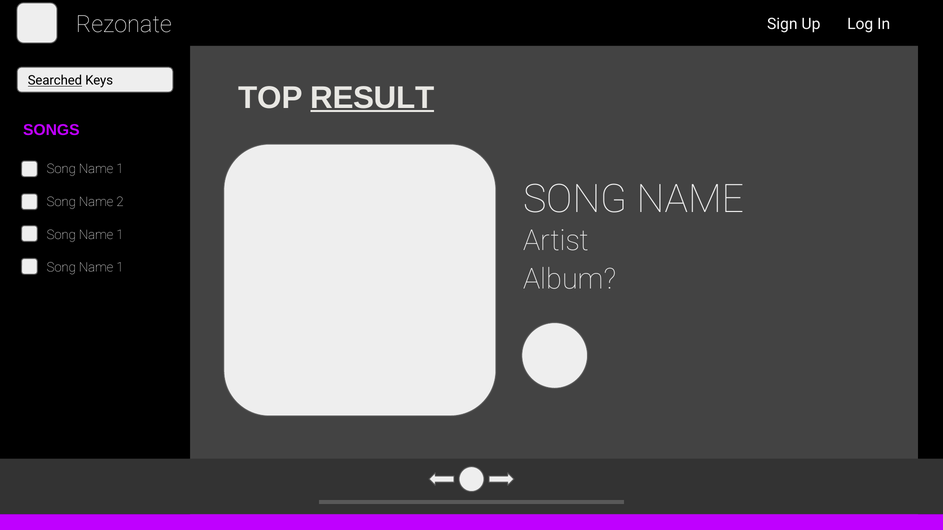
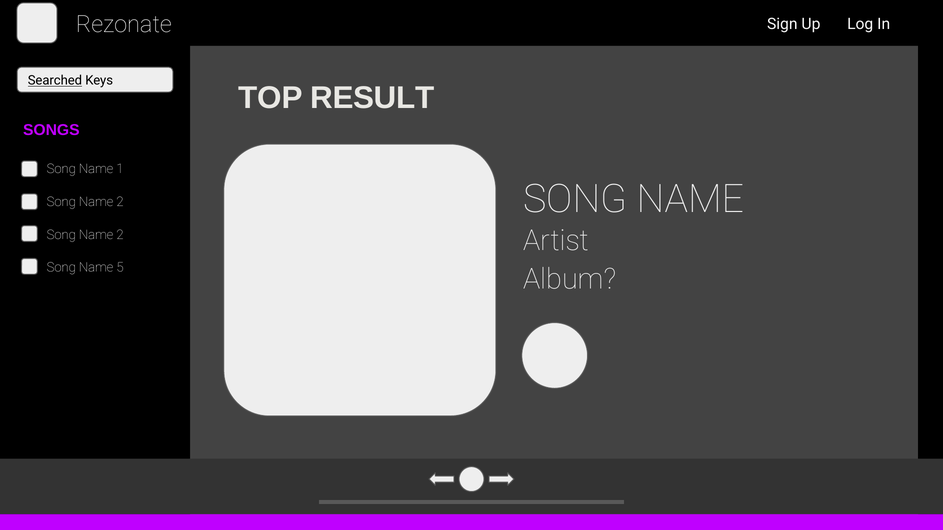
RESULT underline: present -> none
1 at (120, 235): 1 -> 2
1 at (120, 268): 1 -> 5
